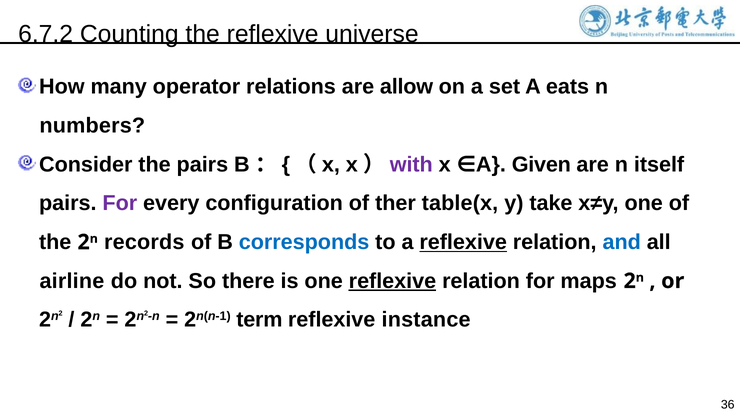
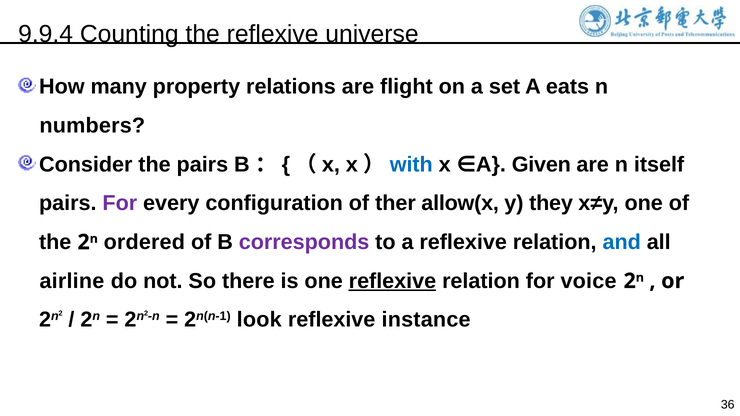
6.7.2: 6.7.2 -> 9.9.4
operator: operator -> property
allow: allow -> flight
with colour: purple -> blue
table(x: table(x -> allow(x
take: take -> they
records: records -> ordered
corresponds colour: blue -> purple
reflexive at (463, 242) underline: present -> none
maps: maps -> voice
term: term -> look
